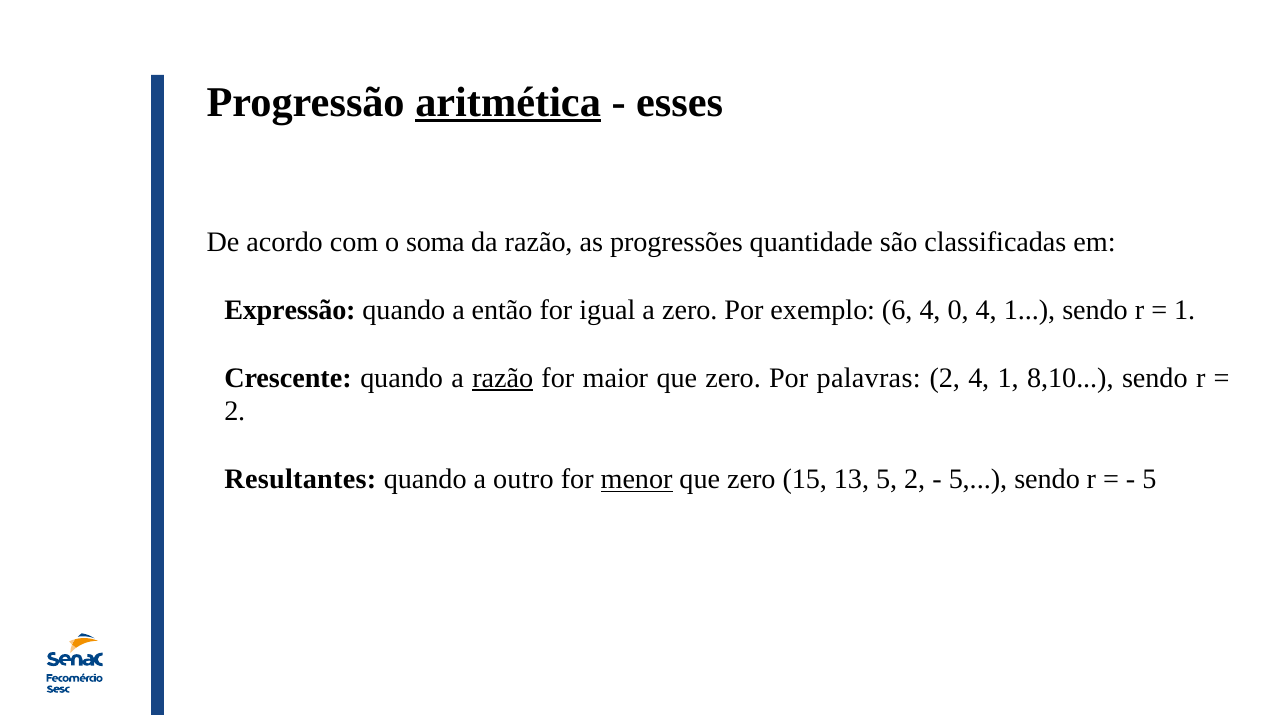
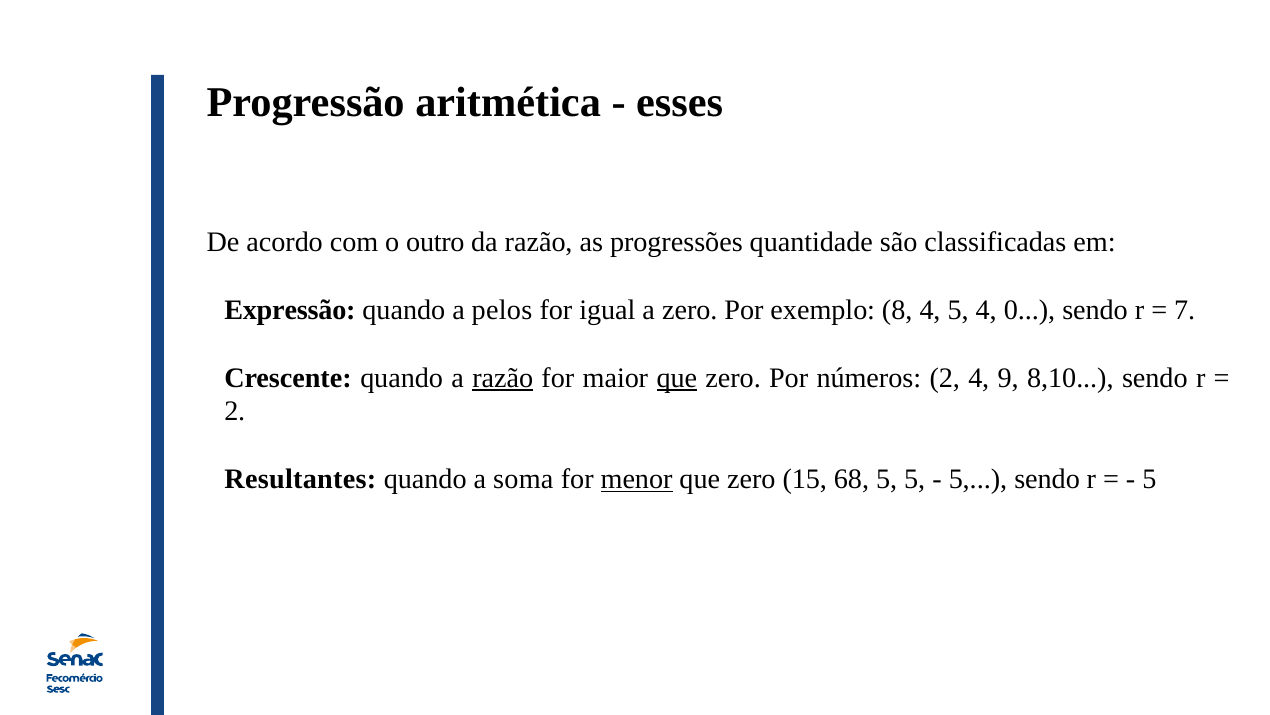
aritmética underline: present -> none
soma: soma -> outro
então: então -> pelos
6: 6 -> 8
4 0: 0 -> 5
1 at (1030, 310): 1 -> 0
1 at (1185, 310): 1 -> 7
que at (677, 377) underline: none -> present
palavras: palavras -> números
2 4 1: 1 -> 9
outro: outro -> soma
13: 13 -> 68
5 2: 2 -> 5
